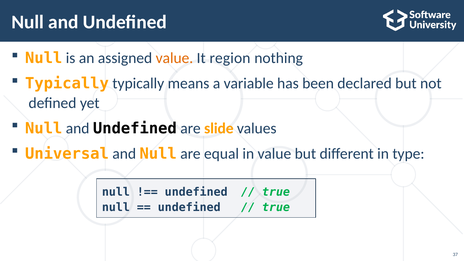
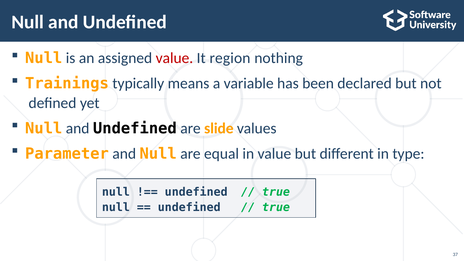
value at (174, 58) colour: orange -> red
Typically at (67, 83): Typically -> Trainings
Universal: Universal -> Parameter
